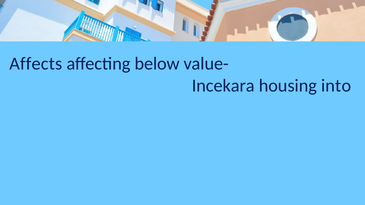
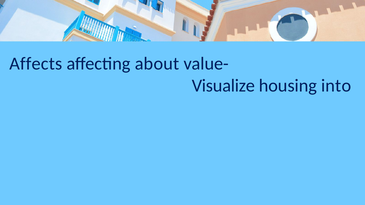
below: below -> about
Incekara: Incekara -> Visualize
